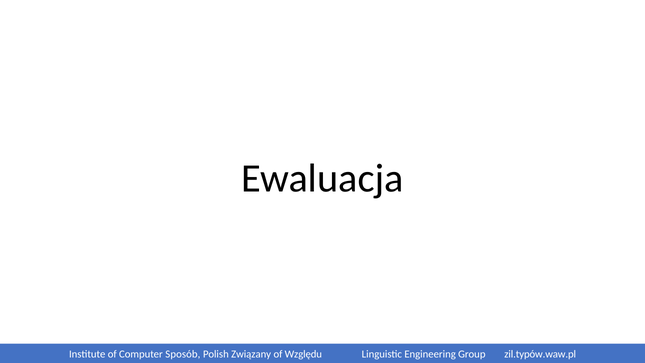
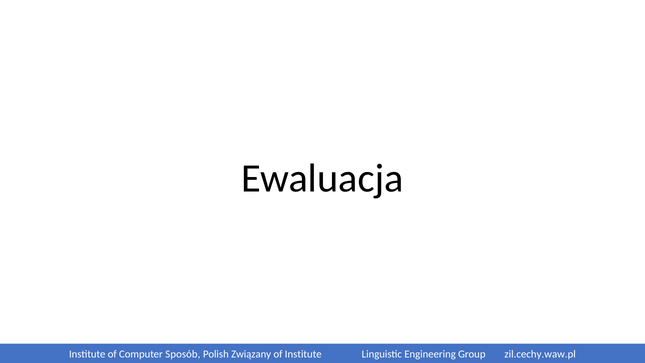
of Względu: Względu -> Institute
zil.typów.waw.pl: zil.typów.waw.pl -> zil.cechy.waw.pl
